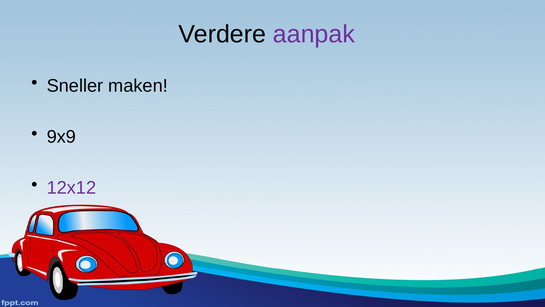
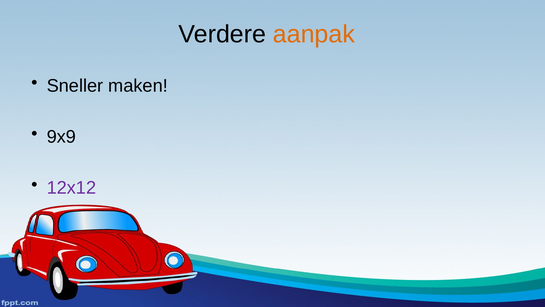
aanpak colour: purple -> orange
